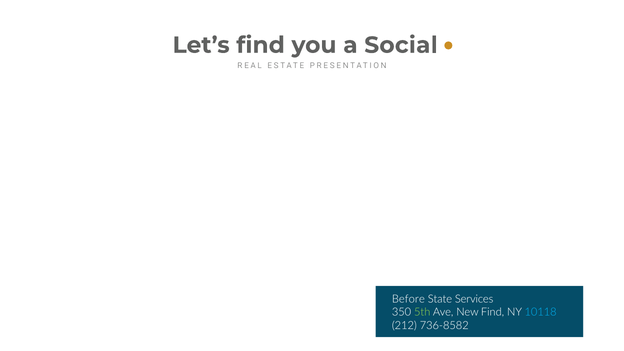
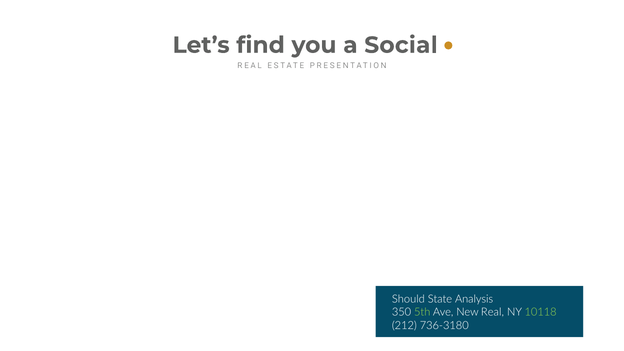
Before: Before -> Should
Services: Services -> Analysis
New Find: Find -> Real
10118 colour: light blue -> light green
736-8582: 736-8582 -> 736-3180
